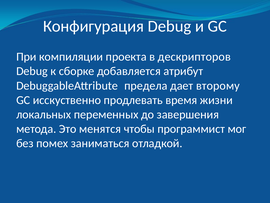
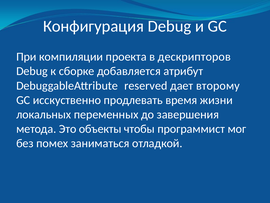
предела: предела -> reserved
менятся: менятся -> объекты
